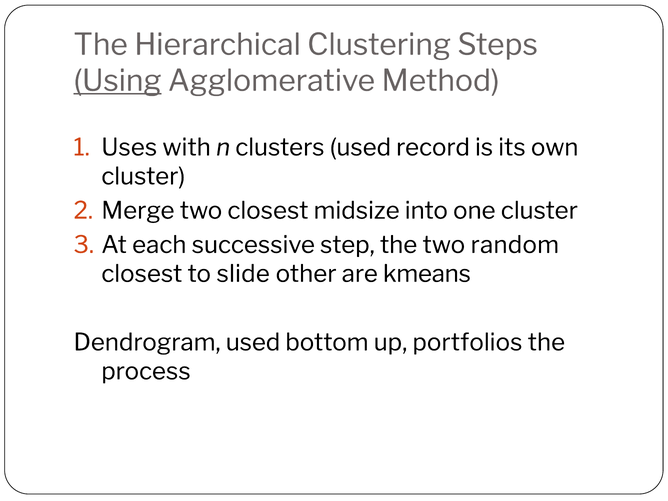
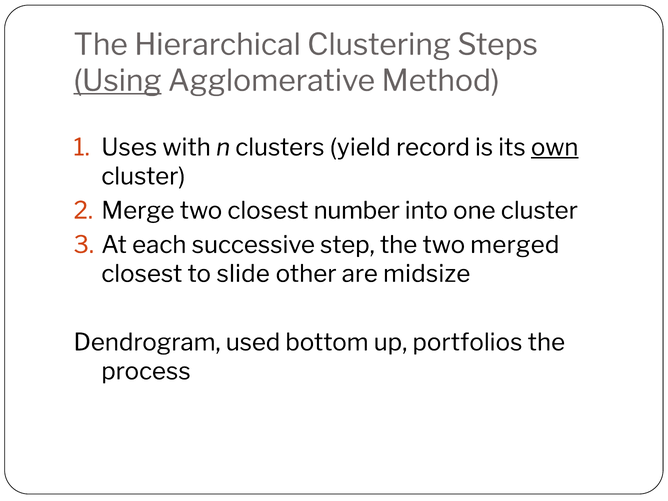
clusters used: used -> yield
own underline: none -> present
midsize: midsize -> number
random: random -> merged
kmeans: kmeans -> midsize
